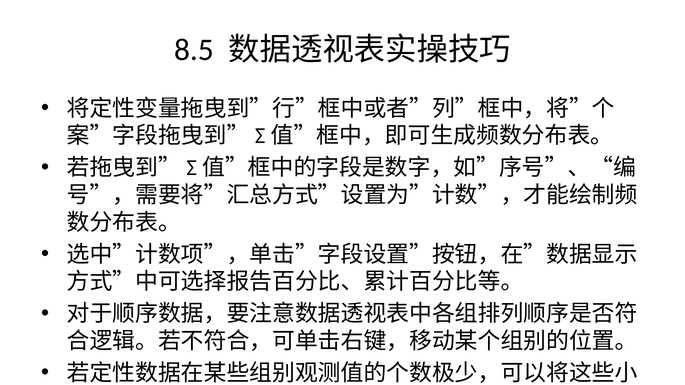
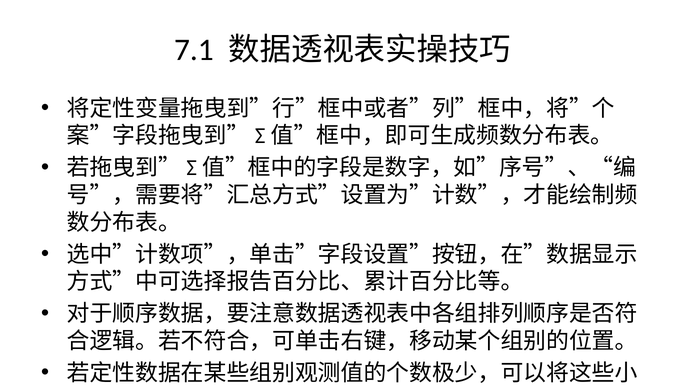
8.5: 8.5 -> 7.1
